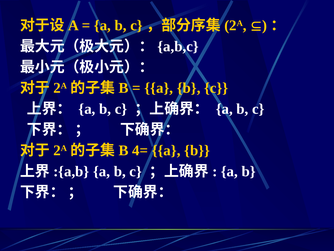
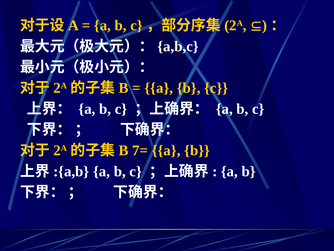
4=: 4= -> 7=
